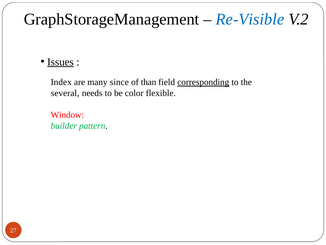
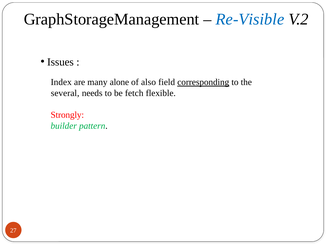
Issues underline: present -> none
since: since -> alone
than: than -> also
color: color -> fetch
Window: Window -> Strongly
